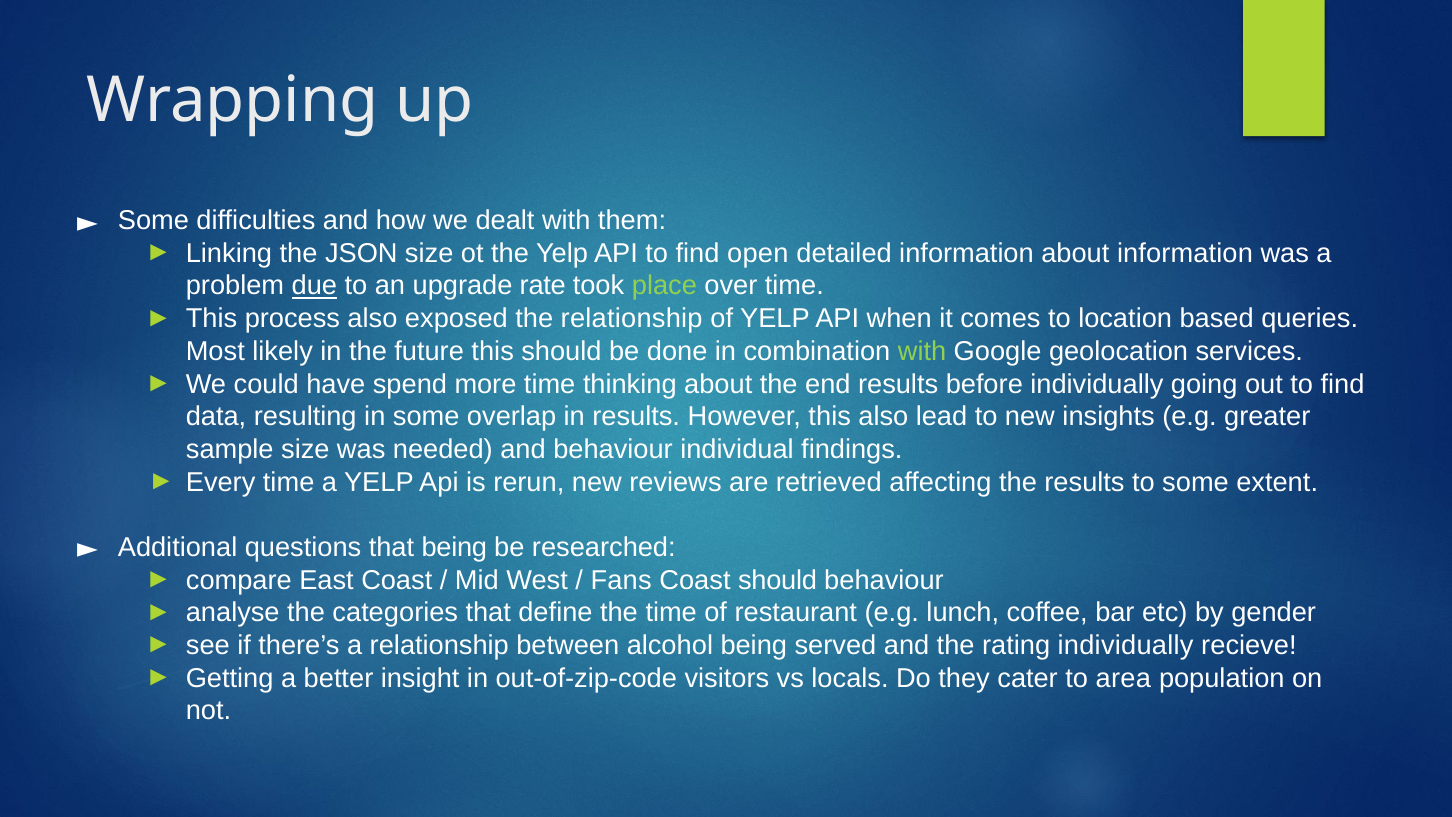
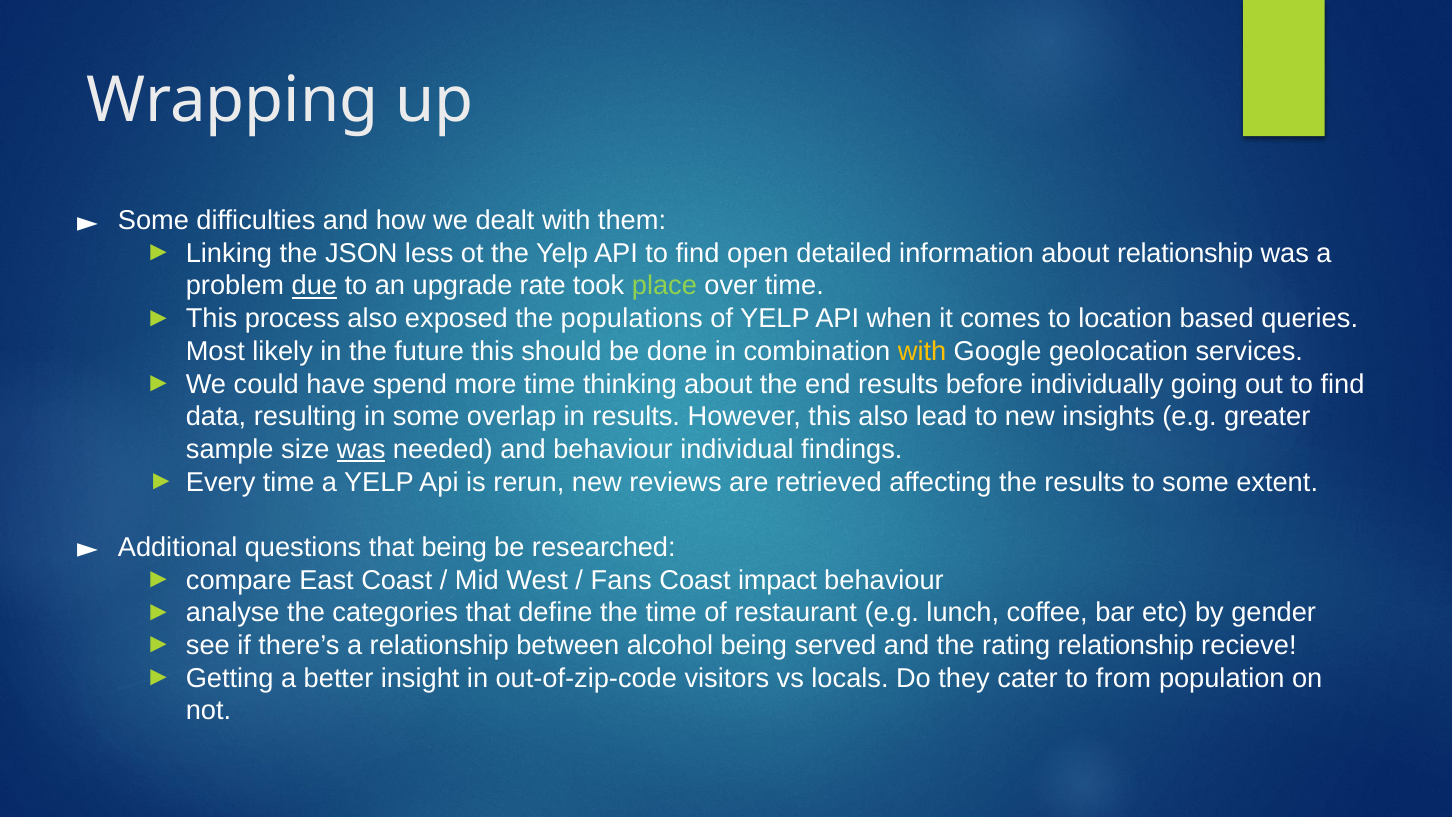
JSON size: size -> less
about information: information -> relationship
the relationship: relationship -> populations
with at (922, 351) colour: light green -> yellow
was at (361, 449) underline: none -> present
Coast should: should -> impact
rating individually: individually -> relationship
area: area -> from
